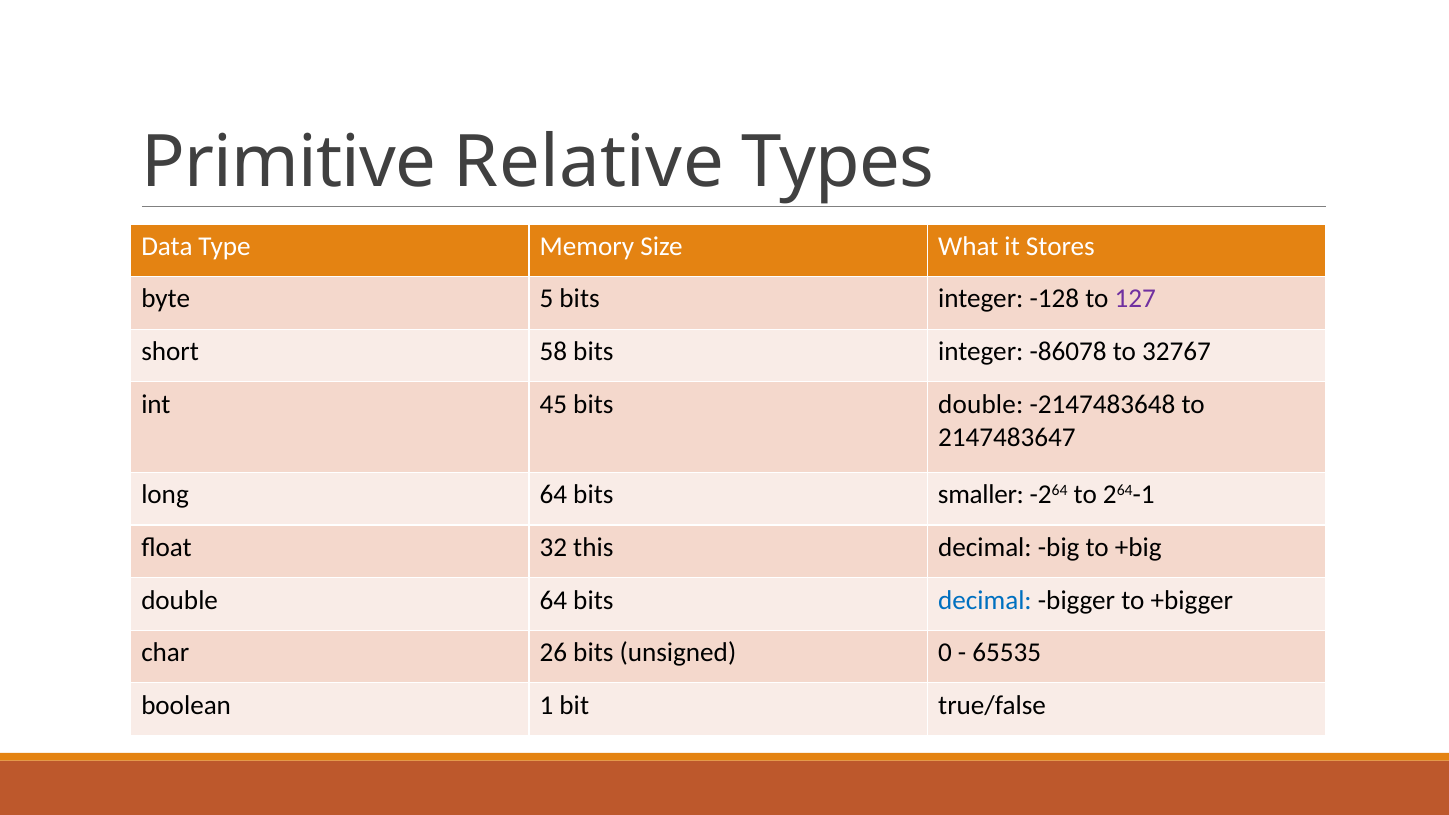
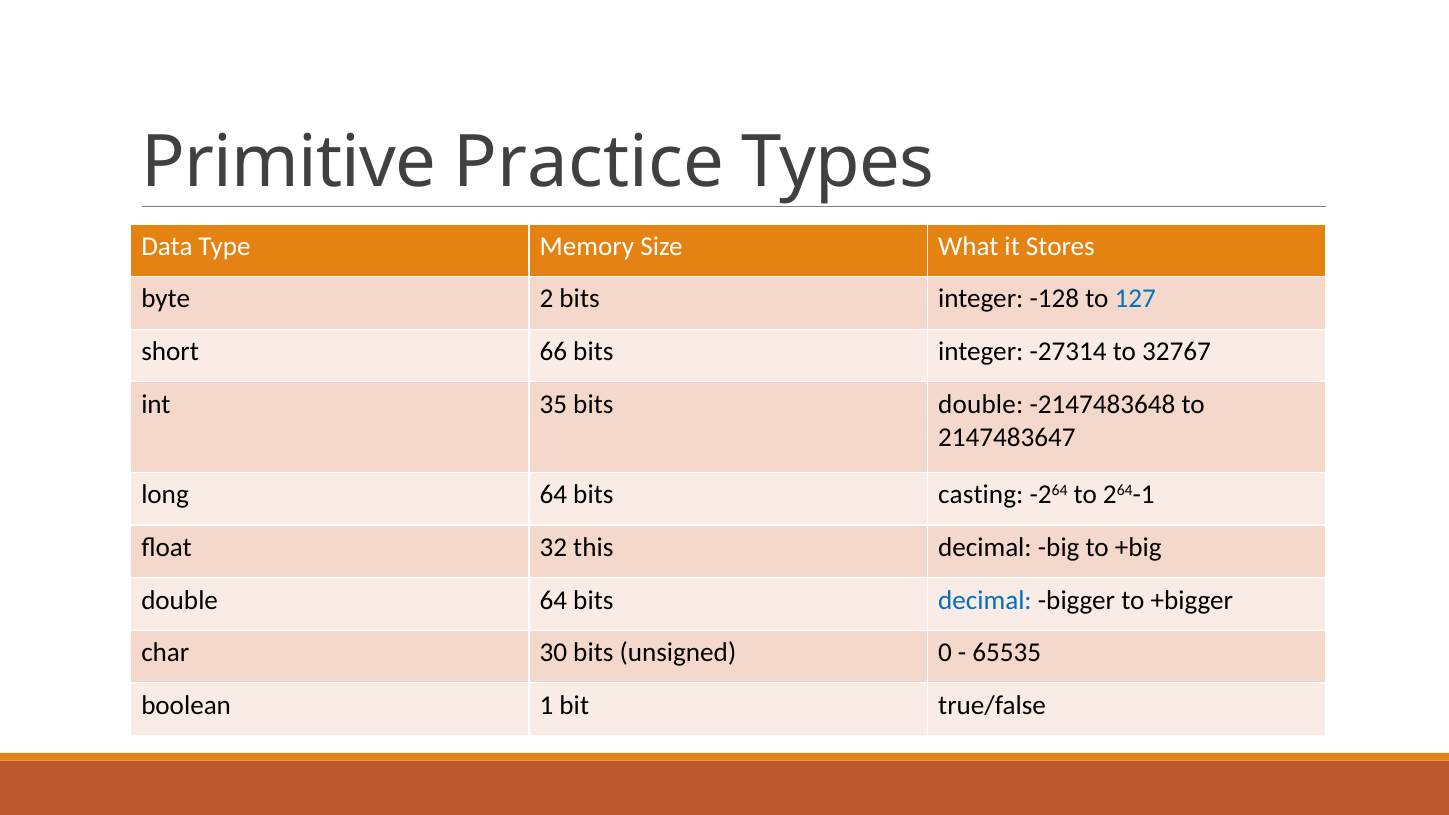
Relative: Relative -> Practice
5: 5 -> 2
127 colour: purple -> blue
58: 58 -> 66
-86078: -86078 -> -27314
45: 45 -> 35
smaller: smaller -> casting
26: 26 -> 30
